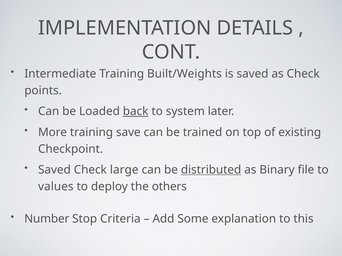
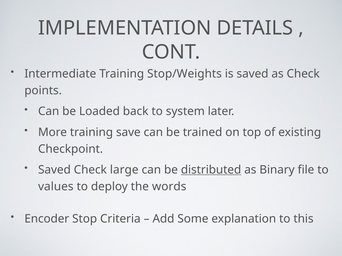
Built/Weights: Built/Weights -> Stop/Weights
back underline: present -> none
others: others -> words
Number: Number -> Encoder
